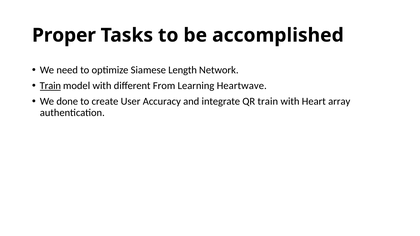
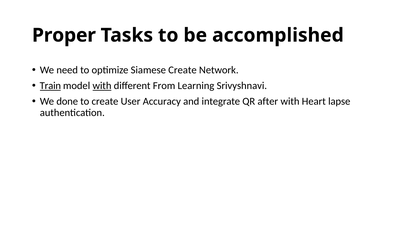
Siamese Length: Length -> Create
with at (102, 86) underline: none -> present
Heartwave: Heartwave -> Srivyshnavi
QR train: train -> after
array: array -> lapse
